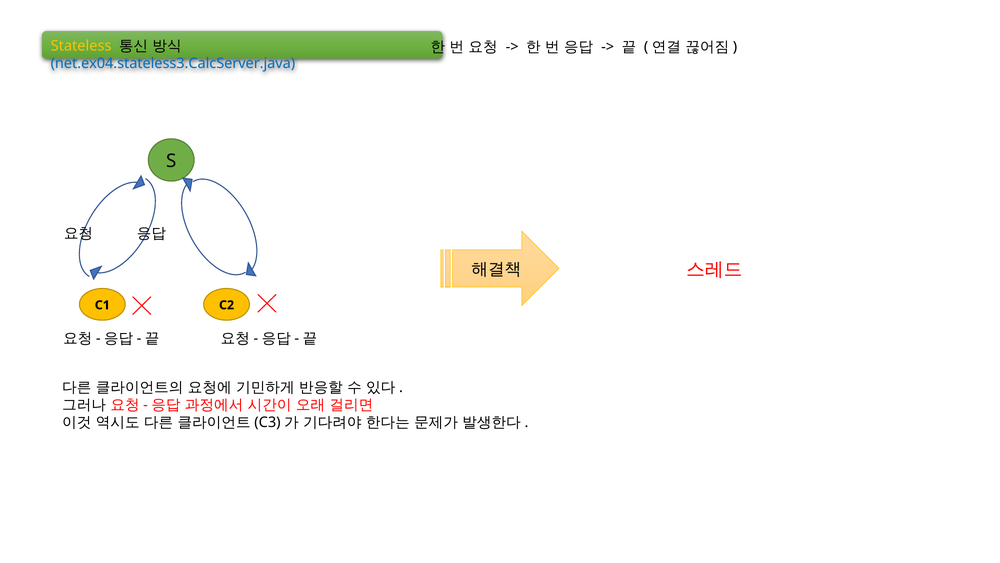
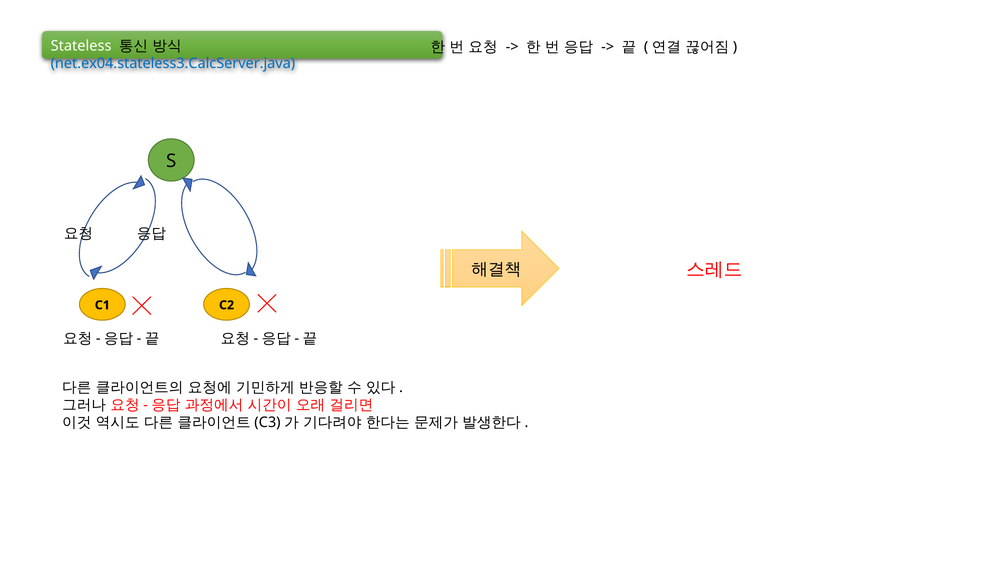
Stateless colour: yellow -> white
